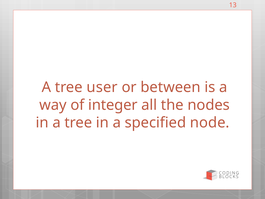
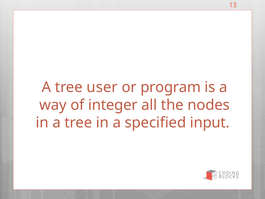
between: between -> program
node: node -> input
